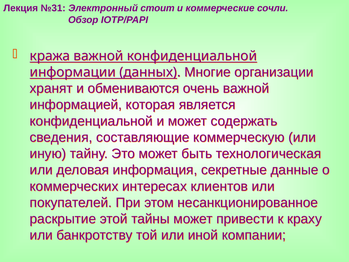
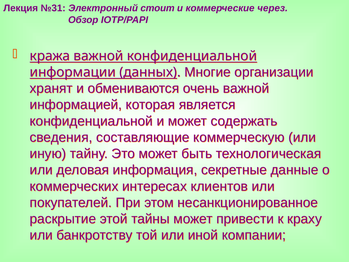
сочли: сочли -> через
